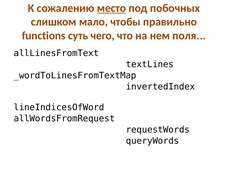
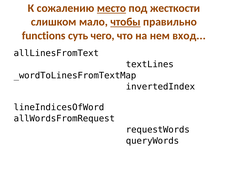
побочных: побочных -> жесткости
чтобы underline: none -> present
поля: поля -> вход
